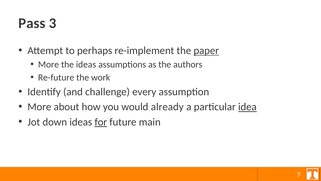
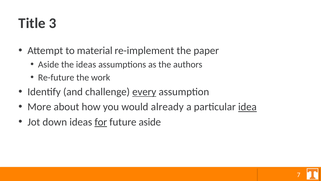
Pass: Pass -> Title
perhaps: perhaps -> material
paper underline: present -> none
More at (49, 64): More -> Aside
every underline: none -> present
future main: main -> aside
